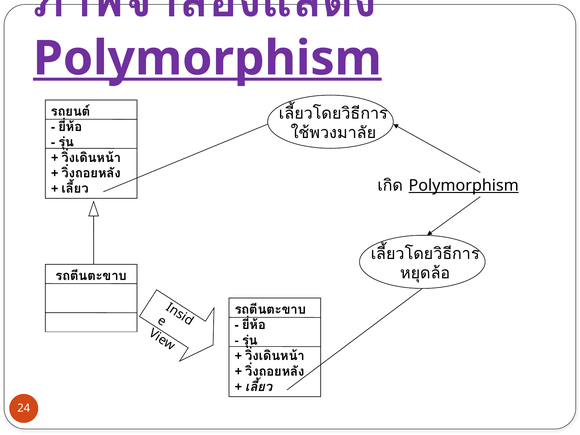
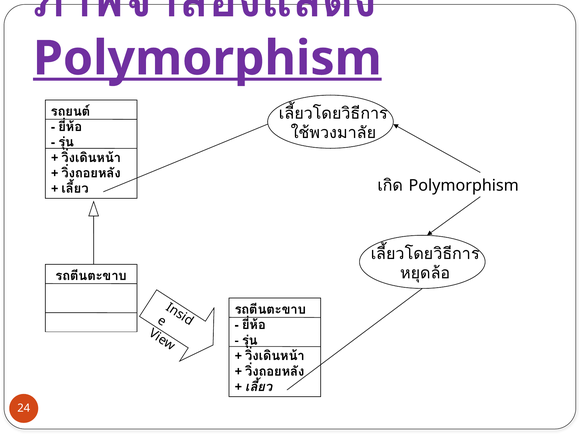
Polymorphism at (464, 186) underline: present -> none
